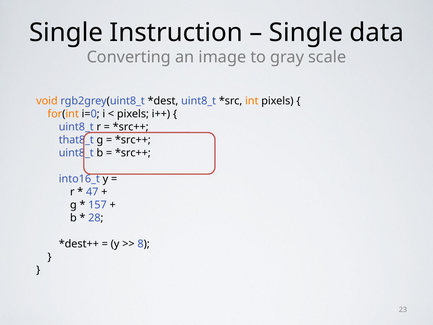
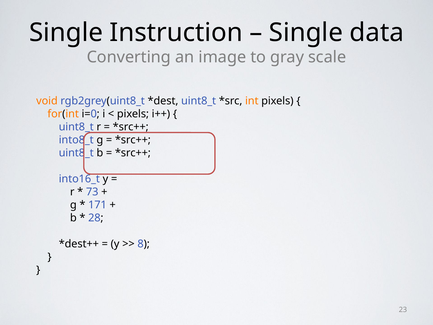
that8_t: that8_t -> into8_t
47: 47 -> 73
157: 157 -> 171
